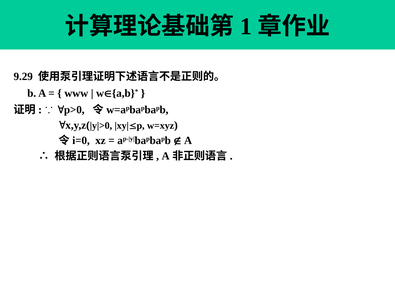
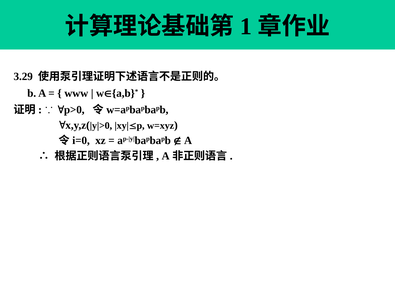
9.29: 9.29 -> 3.29
